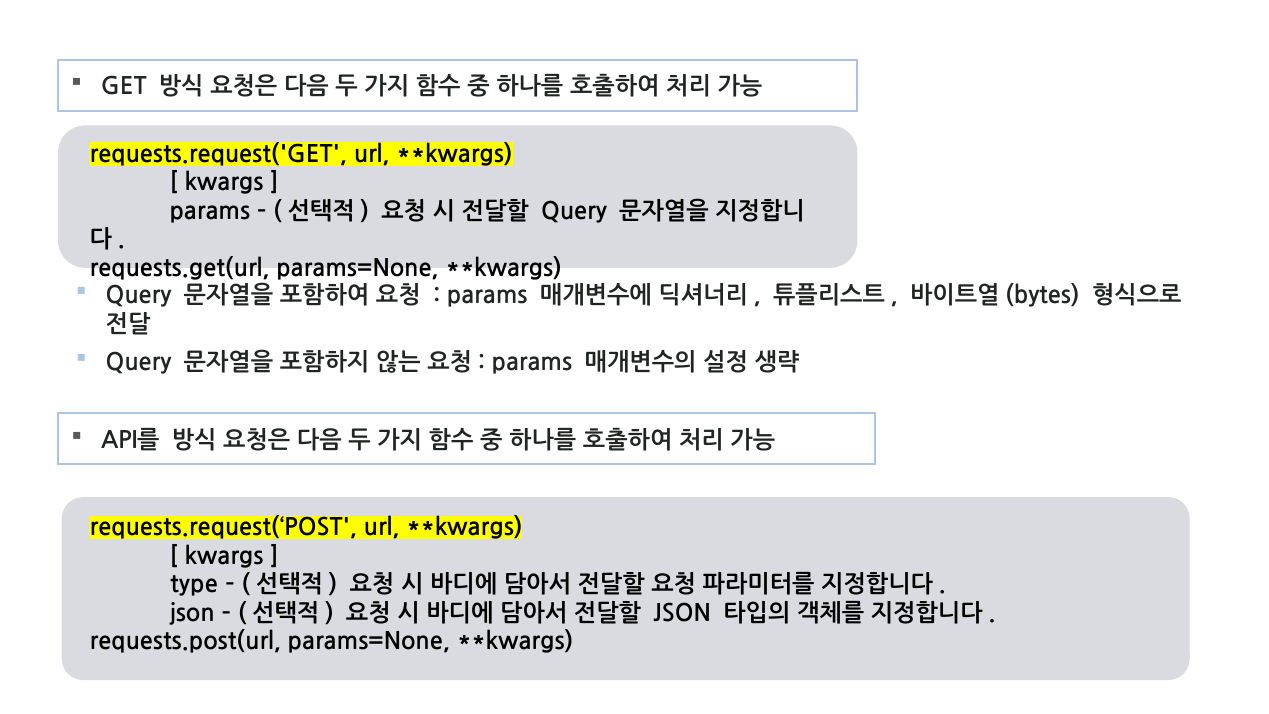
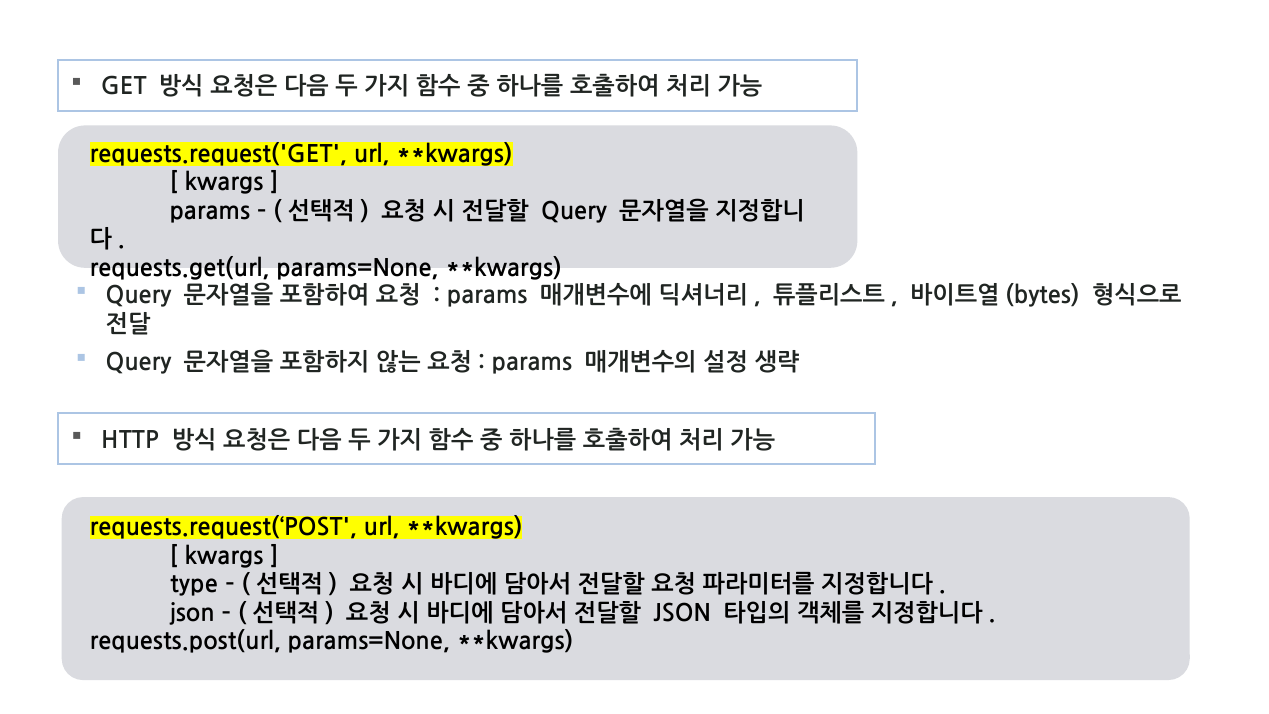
API를: API를 -> HTTP
